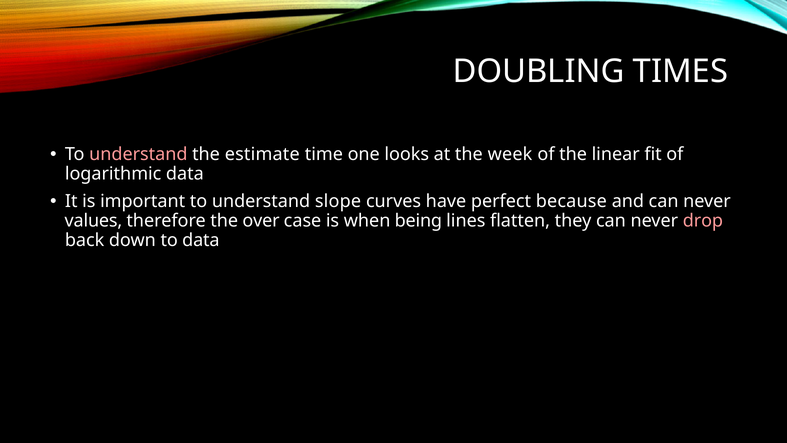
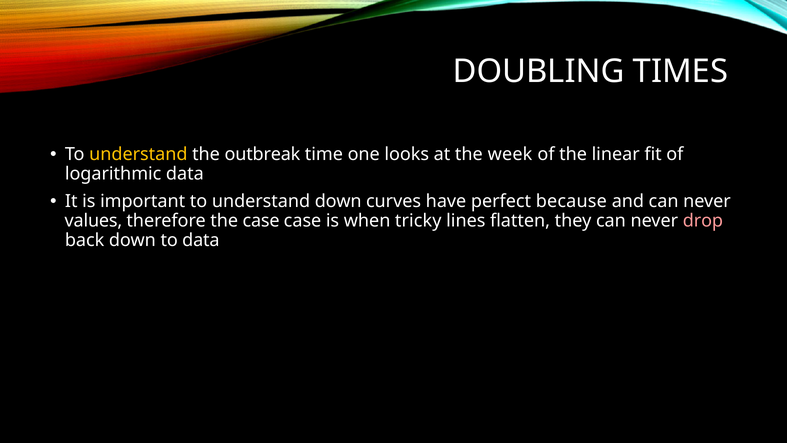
understand at (138, 154) colour: pink -> yellow
estimate: estimate -> outbreak
understand slope: slope -> down
the over: over -> case
being: being -> tricky
